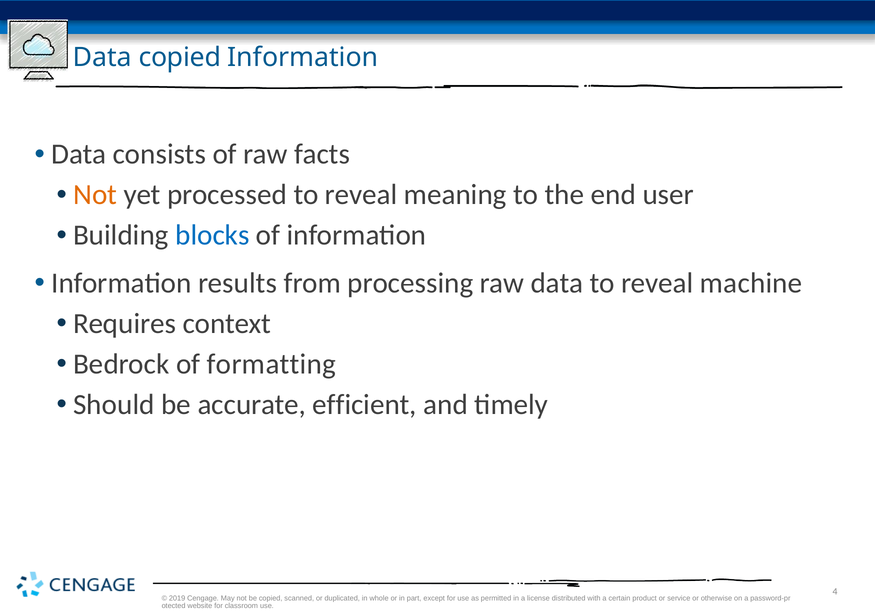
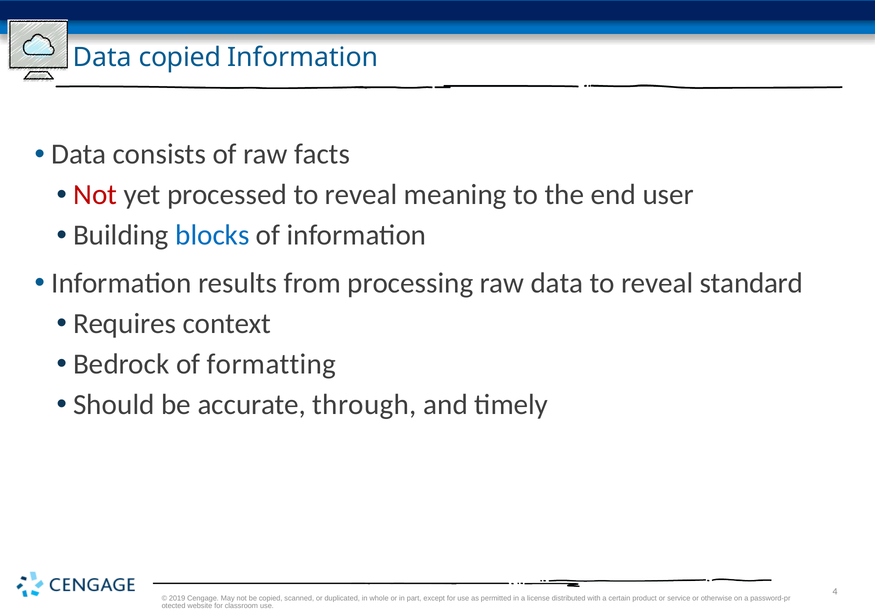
Not at (95, 195) colour: orange -> red
machine: machine -> standard
efficient: efficient -> through
